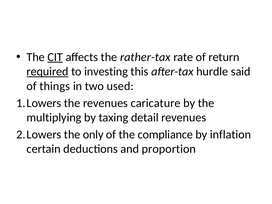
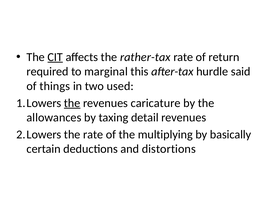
required underline: present -> none
investing: investing -> marginal
the at (72, 103) underline: none -> present
multiplying: multiplying -> allowances
the only: only -> rate
compliance: compliance -> multiplying
inflation: inflation -> basically
proportion: proportion -> distortions
